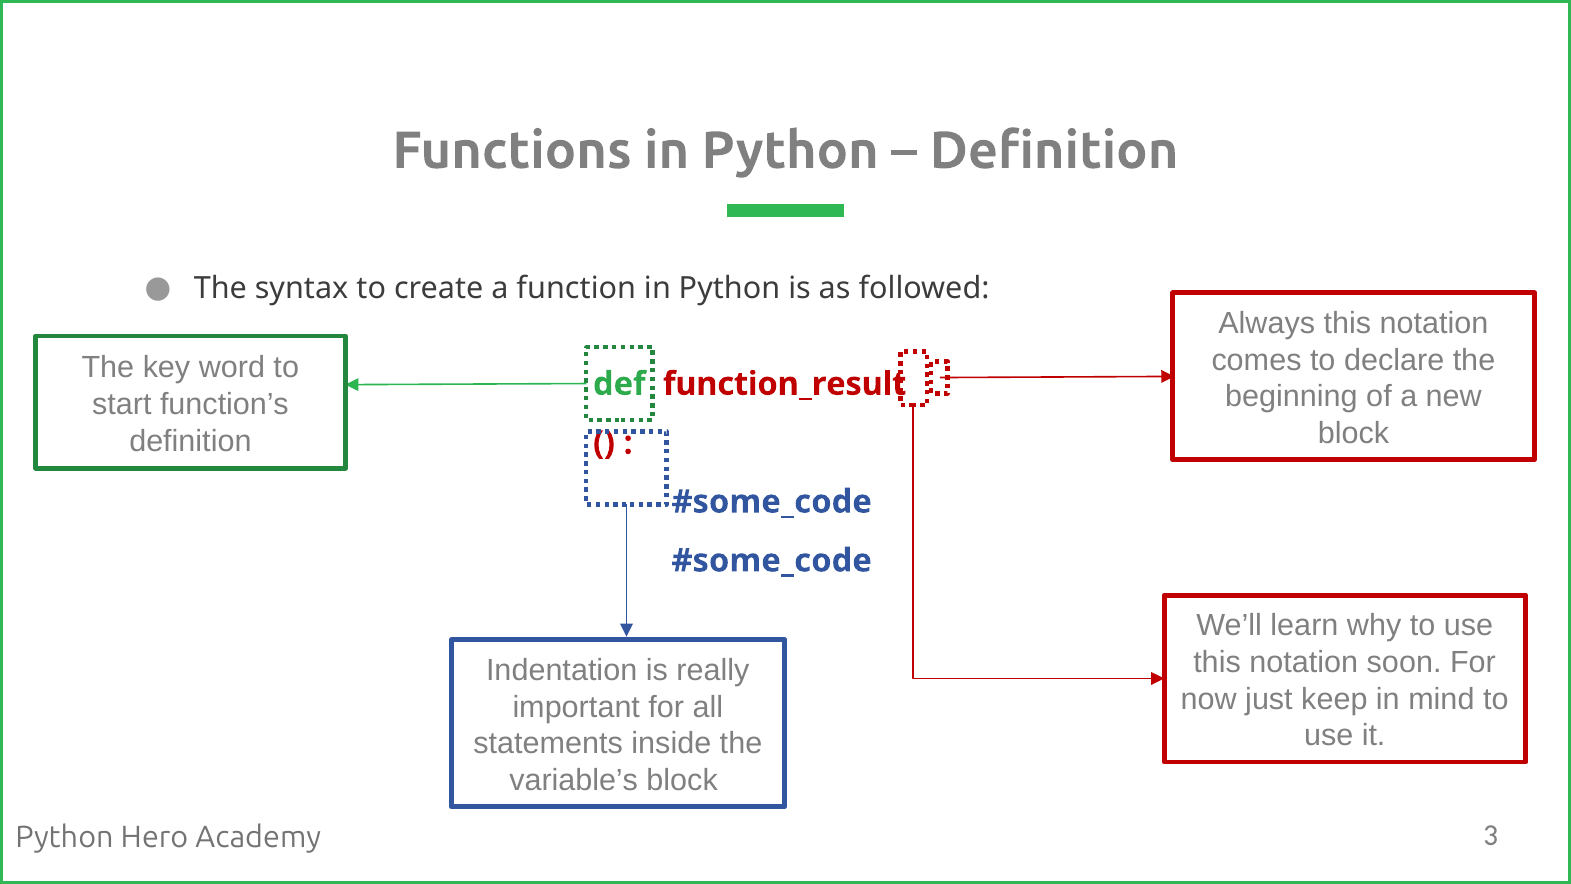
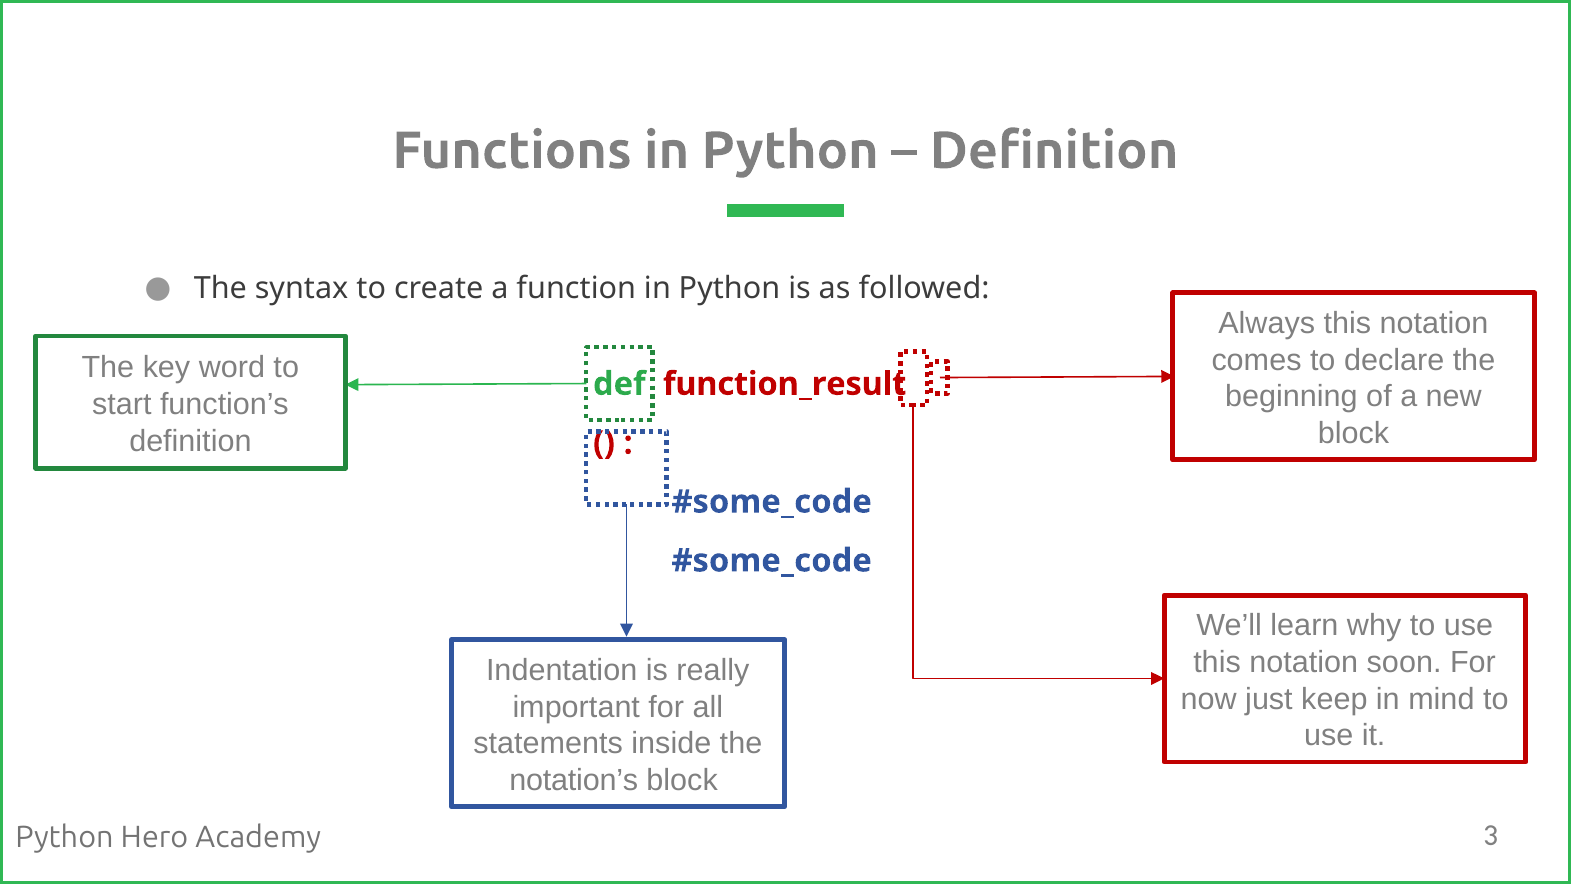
variable’s: variable’s -> notation’s
